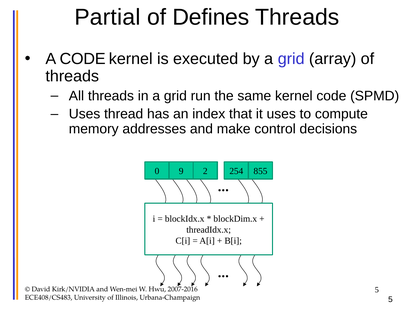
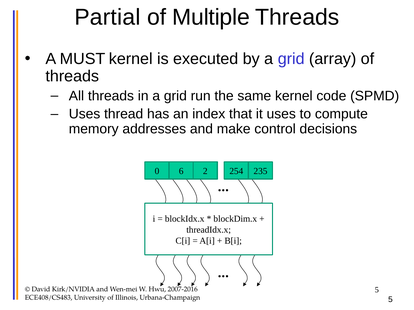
Defines: Defines -> Multiple
A CODE: CODE -> MUST
9: 9 -> 6
855: 855 -> 235
